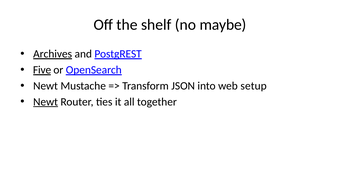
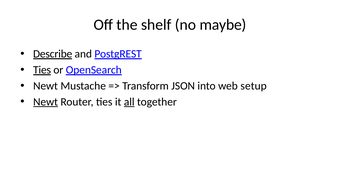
Archives: Archives -> Describe
Five at (42, 70): Five -> Ties
all underline: none -> present
